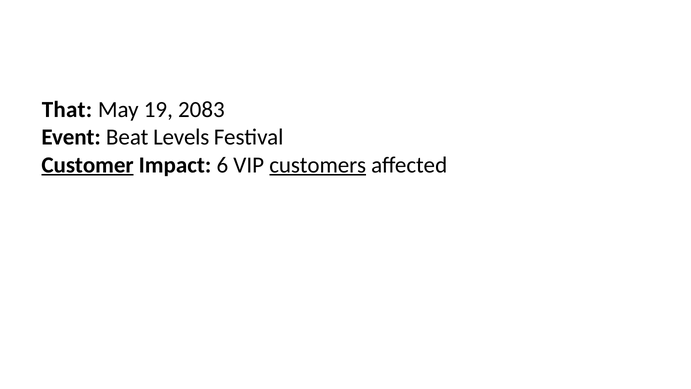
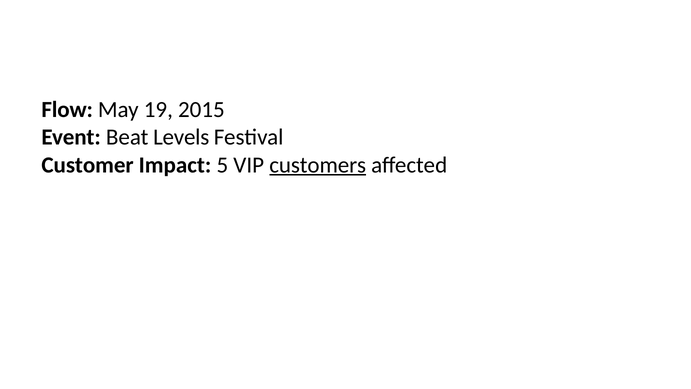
That: That -> Flow
2083: 2083 -> 2015
Customer underline: present -> none
6: 6 -> 5
